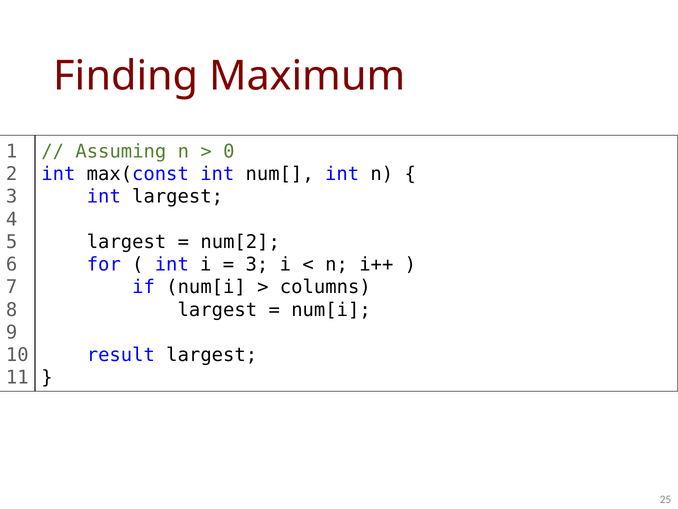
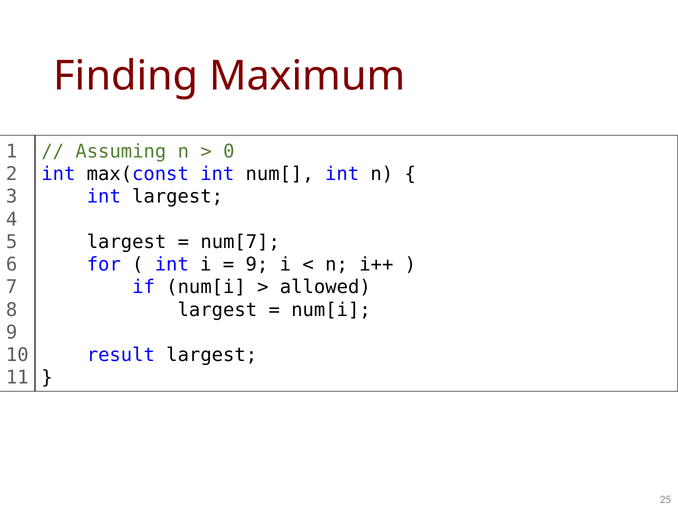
num[2: num[2 -> num[7
3 at (257, 264): 3 -> 9
columns: columns -> allowed
